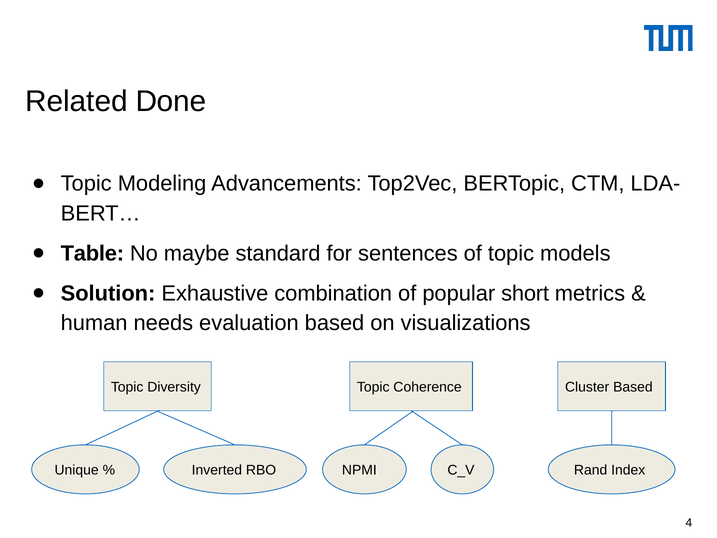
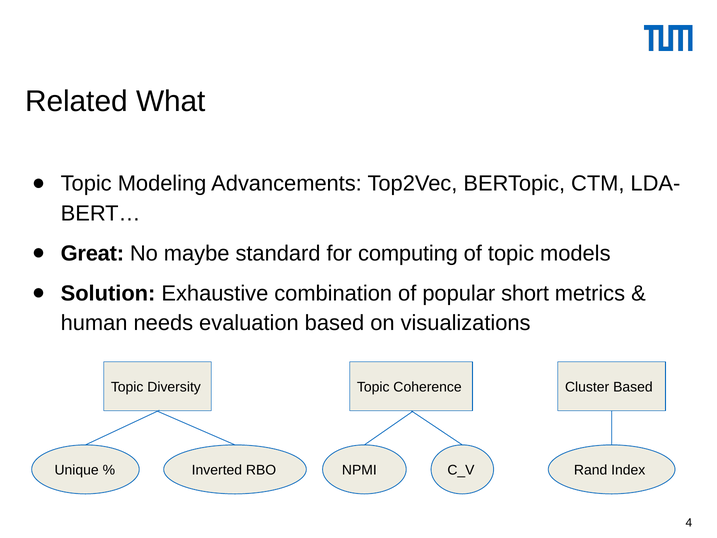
Done: Done -> What
Table: Table -> Great
sentences: sentences -> computing
